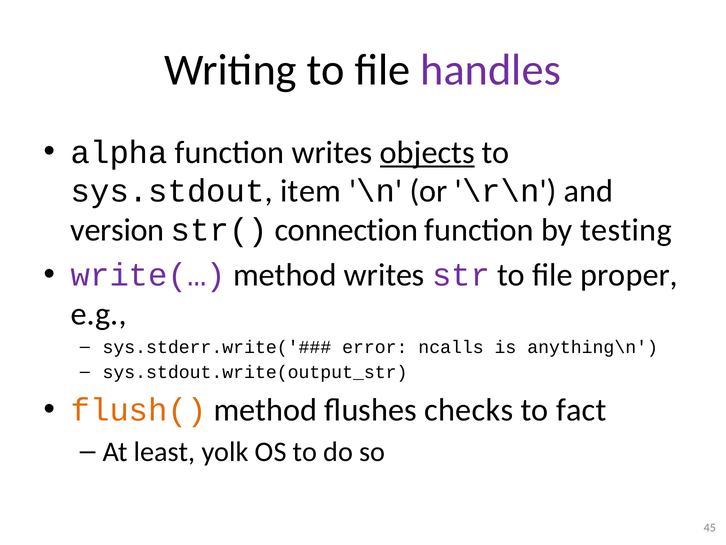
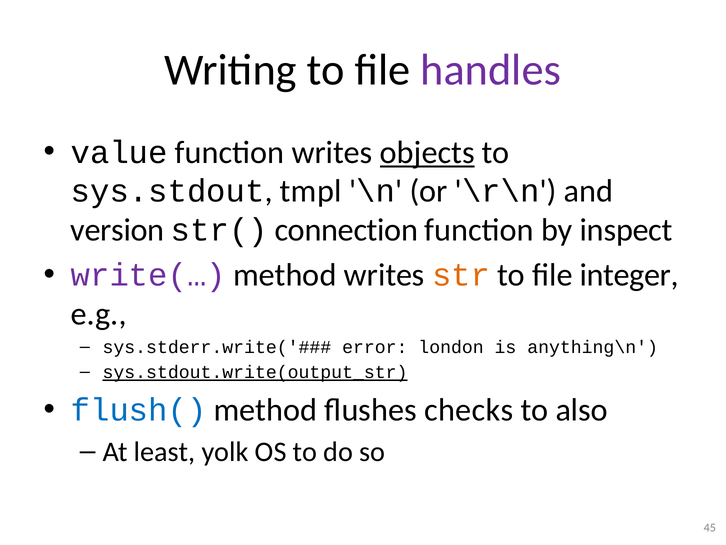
alpha: alpha -> value
item: item -> tmpl
testing: testing -> inspect
str colour: purple -> orange
proper: proper -> integer
ncalls: ncalls -> london
sys.stdout.write(output_str underline: none -> present
flush( colour: orange -> blue
fact: fact -> also
